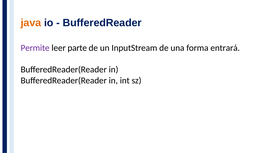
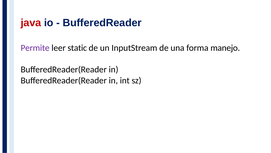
java colour: orange -> red
parte: parte -> static
entrará: entrará -> manejo
